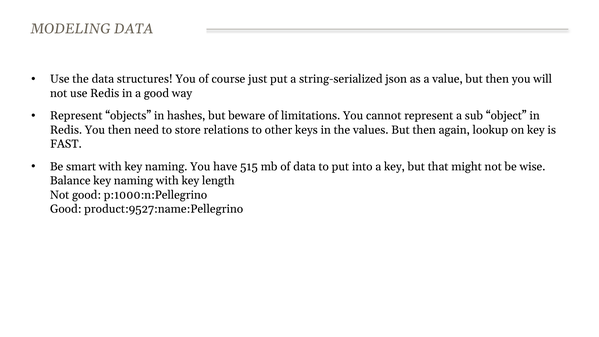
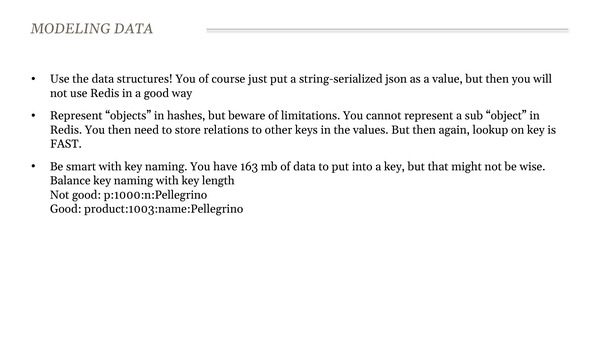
515: 515 -> 163
product:9527:name:Pellegrino: product:9527:name:Pellegrino -> product:1003:name:Pellegrino
